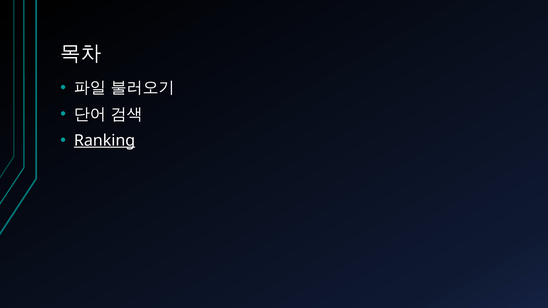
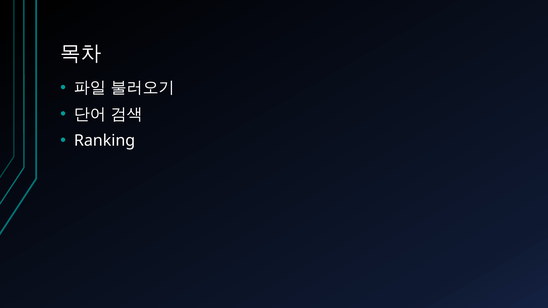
Ranking underline: present -> none
